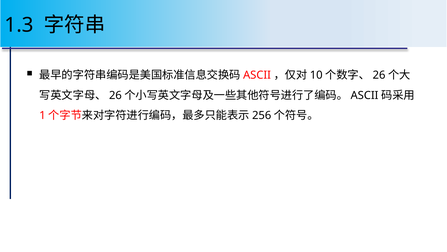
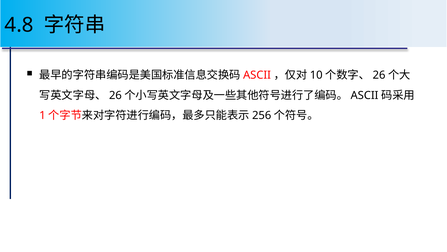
1.3: 1.3 -> 4.8
